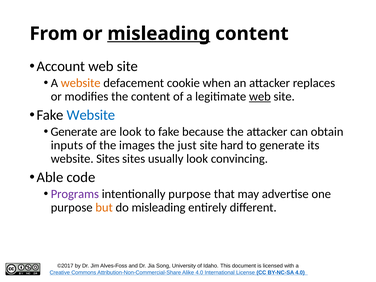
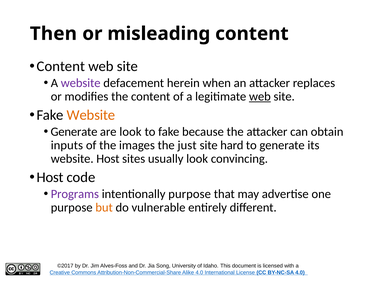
From: From -> Then
misleading at (159, 34) underline: present -> none
Account at (61, 66): Account -> Content
website at (81, 83) colour: orange -> purple
cookie: cookie -> herein
Website at (91, 115) colour: blue -> orange
website Sites: Sites -> Host
Able at (50, 177): Able -> Host
do misleading: misleading -> vulnerable
